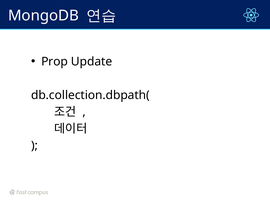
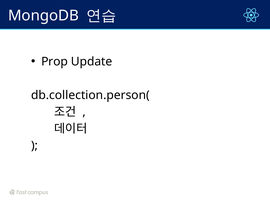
db.collection.dbpath(: db.collection.dbpath( -> db.collection.person(
